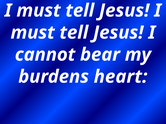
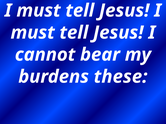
heart: heart -> these
